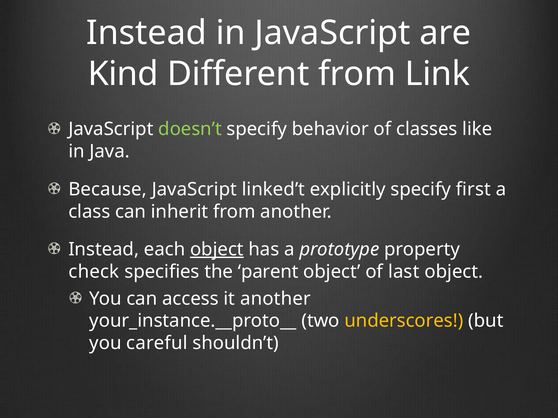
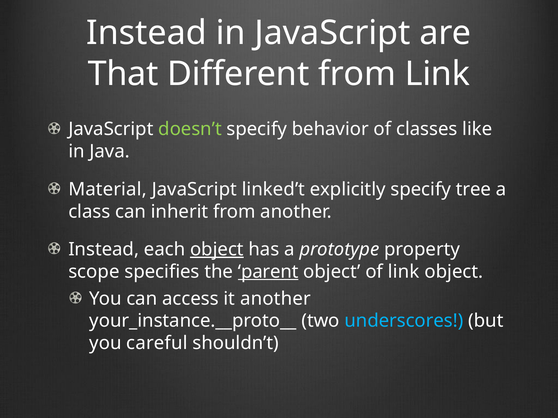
Kind: Kind -> That
Because: Because -> Material
first: first -> tree
check: check -> scope
parent underline: none -> present
of last: last -> link
underscores colour: yellow -> light blue
